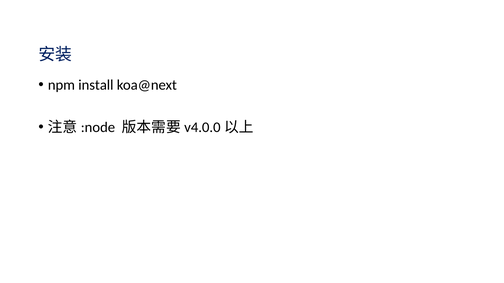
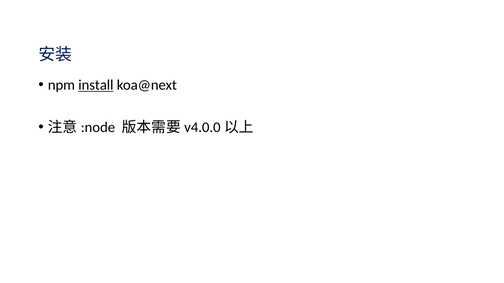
install underline: none -> present
